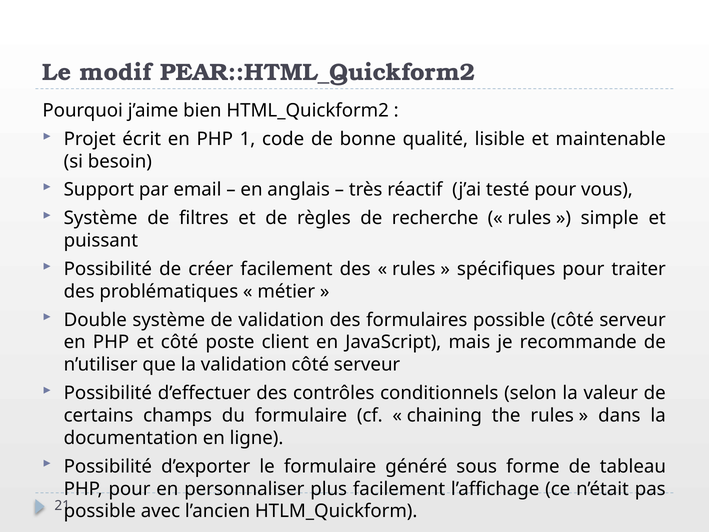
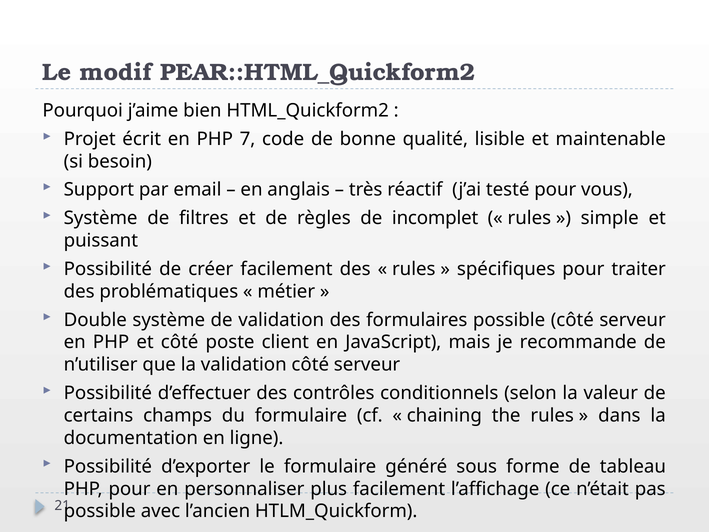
1: 1 -> 7
recherche: recherche -> incomplet
